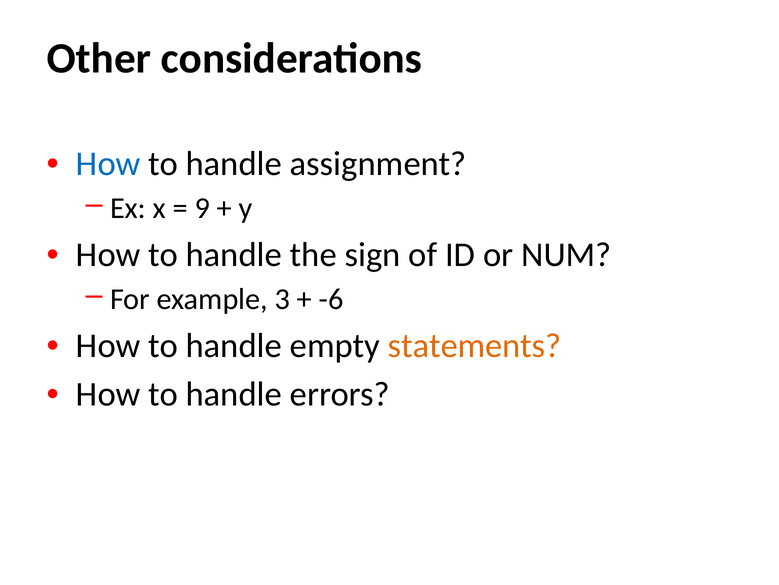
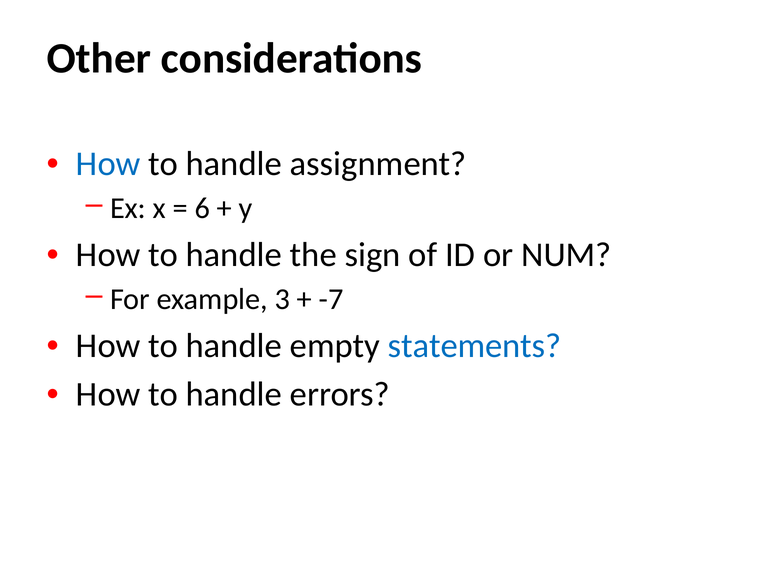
9: 9 -> 6
-6: -6 -> -7
statements colour: orange -> blue
